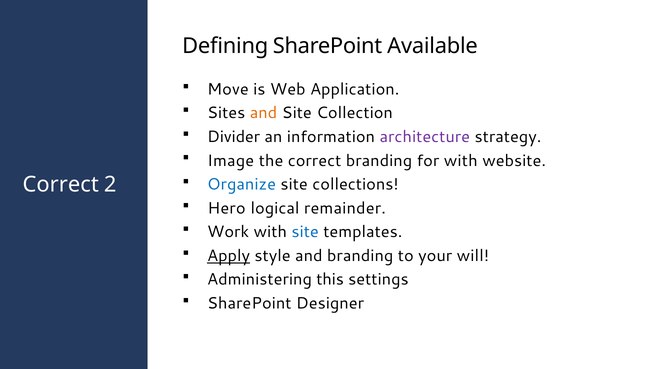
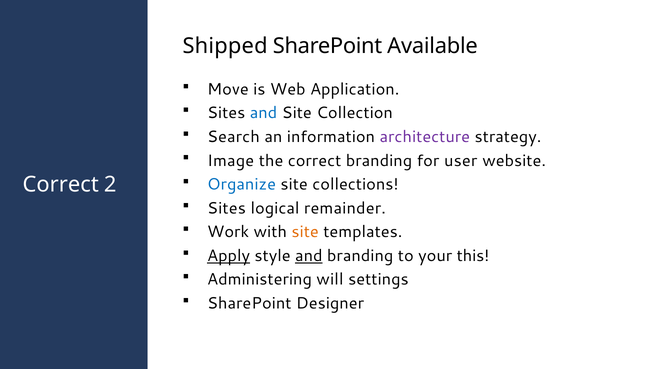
Defining: Defining -> Shipped
and at (264, 113) colour: orange -> blue
Divider: Divider -> Search
for with: with -> user
Hero at (227, 208): Hero -> Sites
site at (305, 232) colour: blue -> orange
and at (309, 256) underline: none -> present
will: will -> this
this: this -> will
